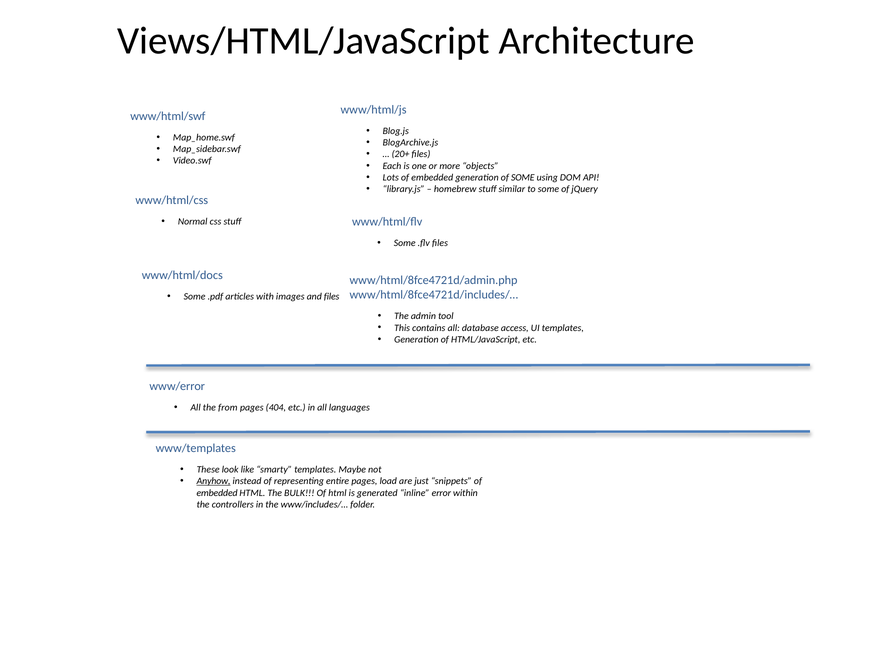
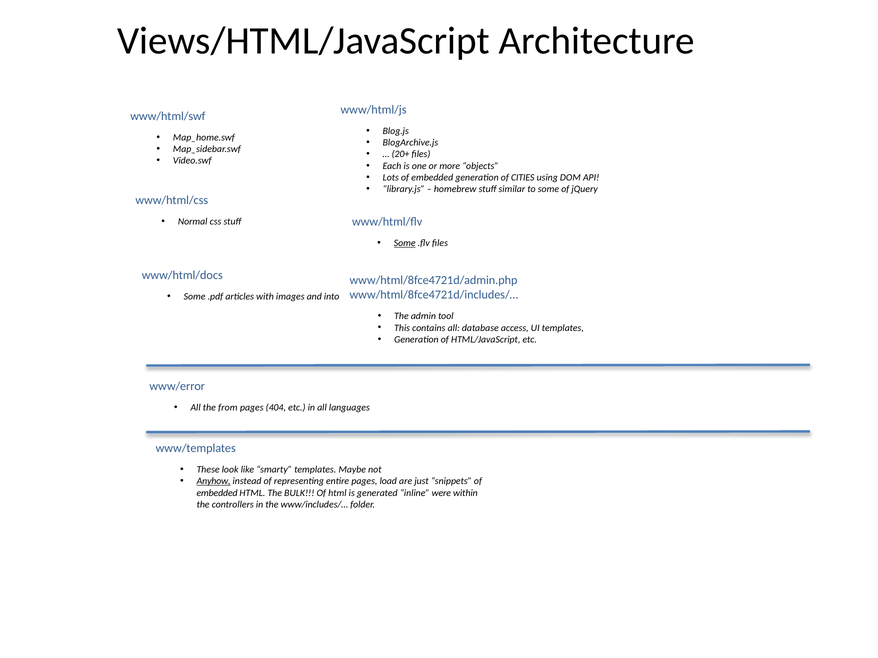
of SOME: SOME -> CITIES
Some at (405, 243) underline: none -> present
and files: files -> into
error: error -> were
